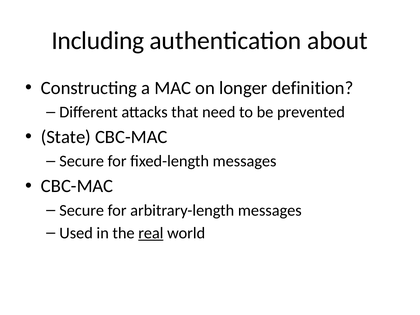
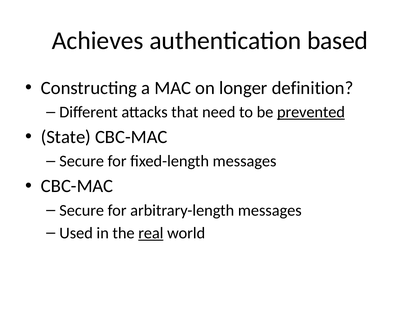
Including: Including -> Achieves
about: about -> based
prevented underline: none -> present
